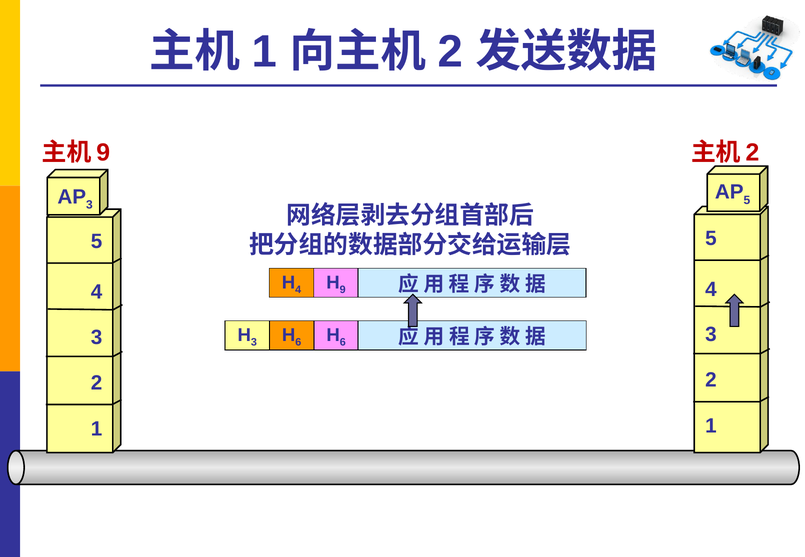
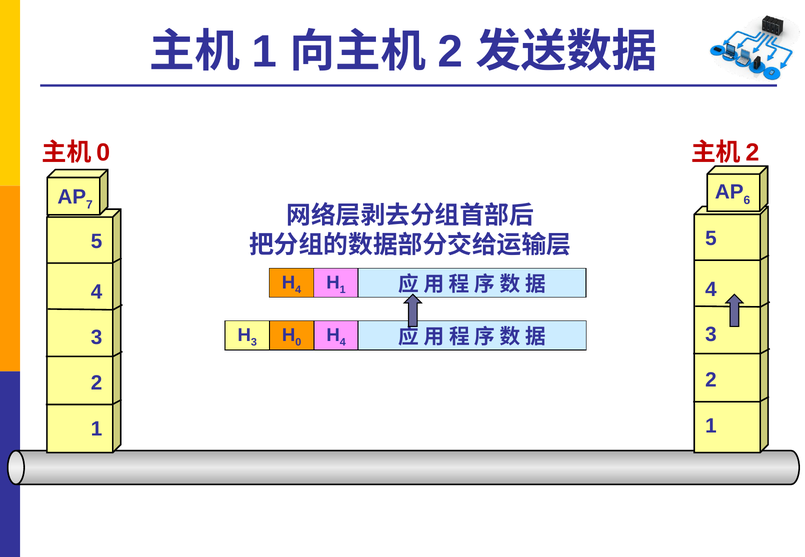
9 at (103, 153): 9 -> 0
5 at (747, 200): 5 -> 6
3 at (89, 205): 3 -> 7
9 at (343, 290): 9 -> 1
6 at (298, 343): 6 -> 0
6 at (343, 343): 6 -> 4
